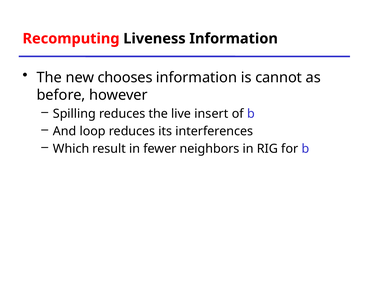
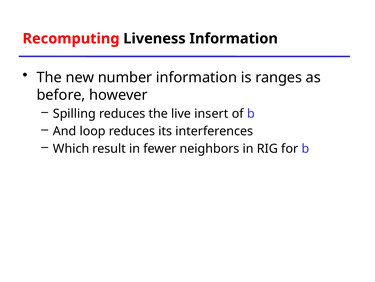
chooses: chooses -> number
cannot: cannot -> ranges
